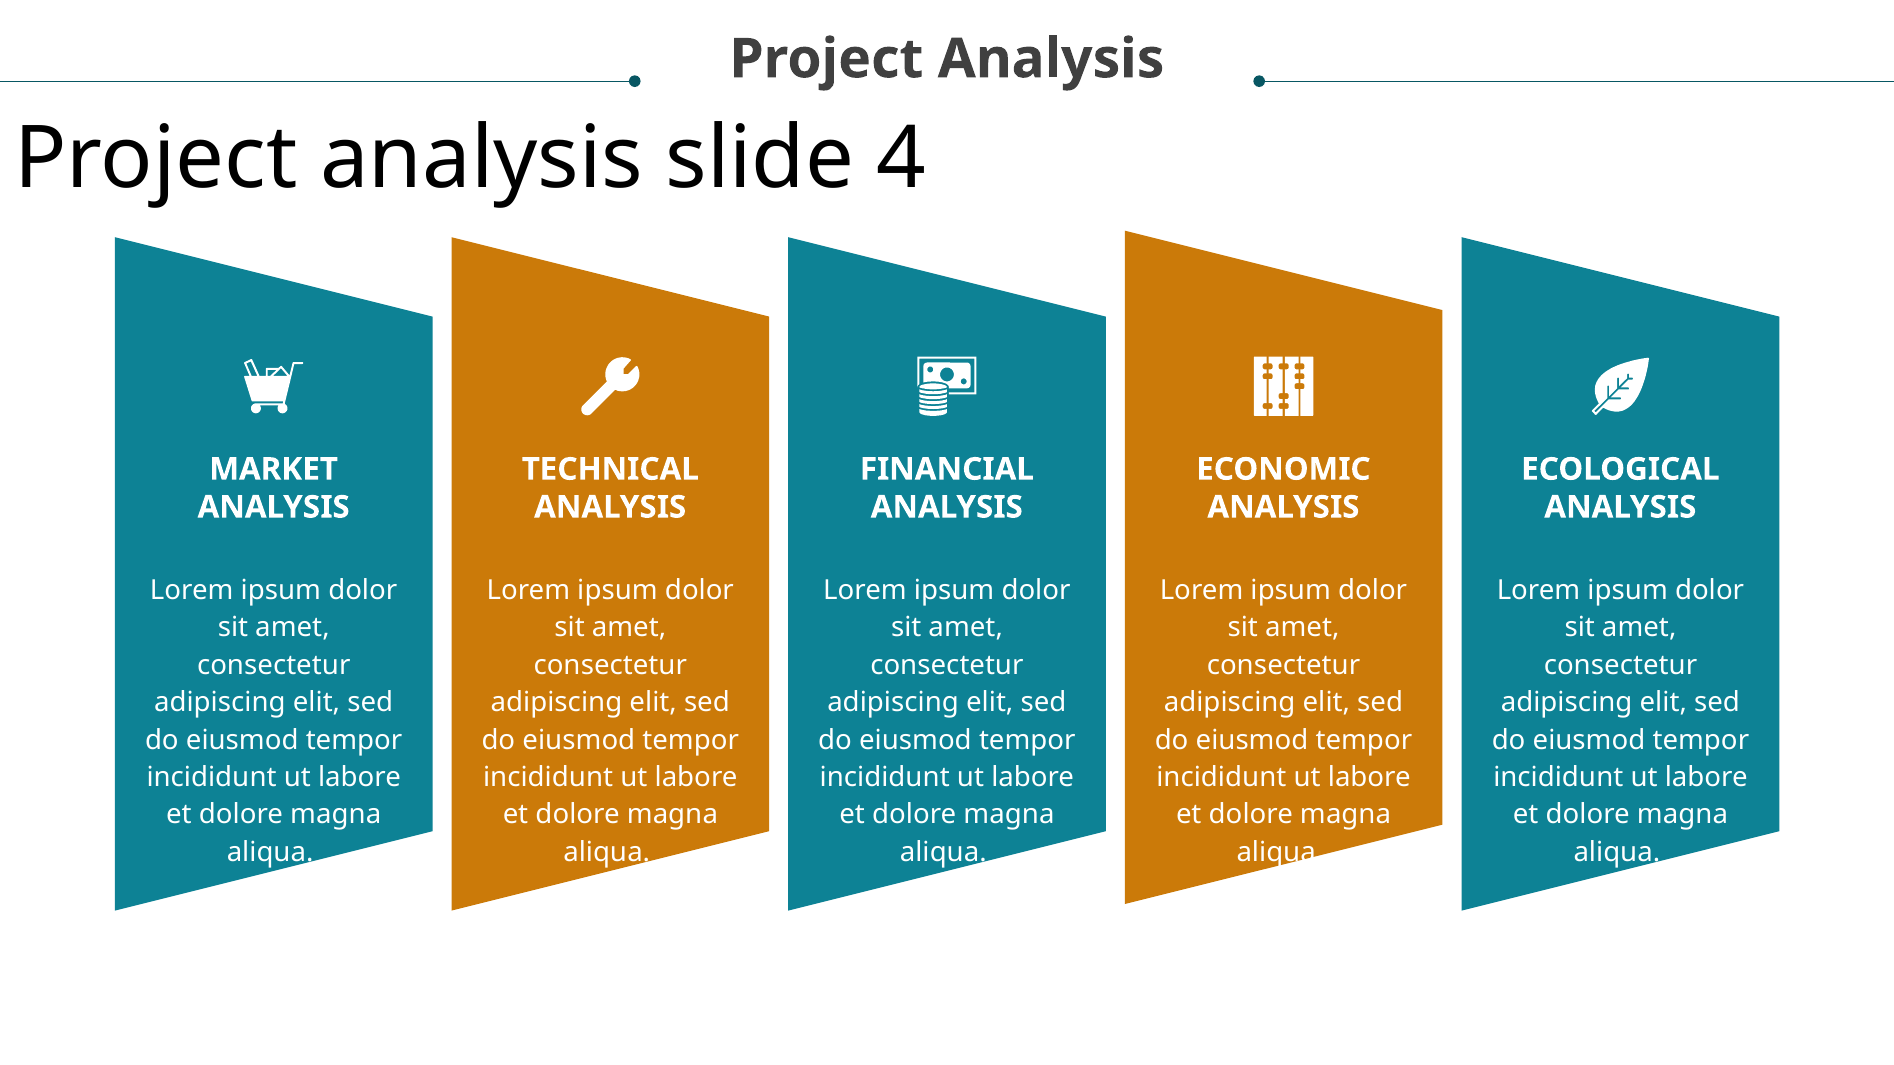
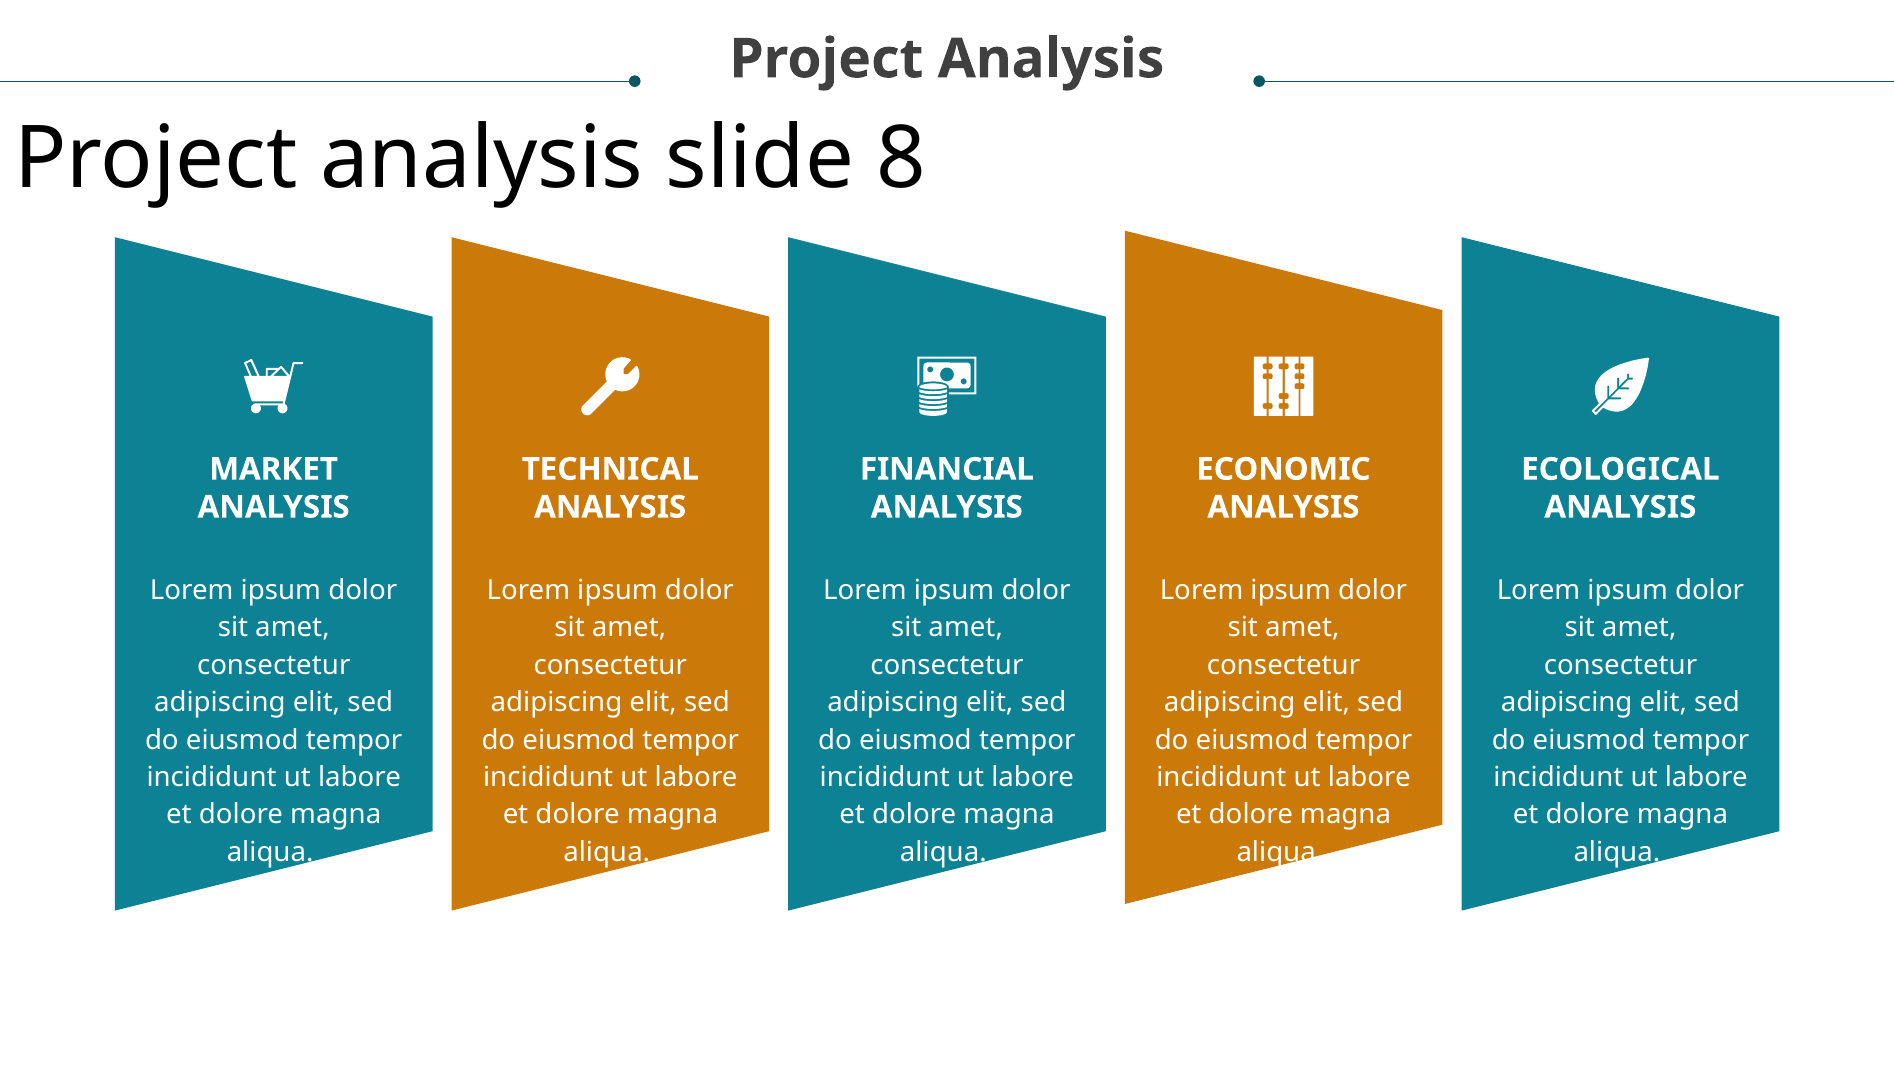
4: 4 -> 8
